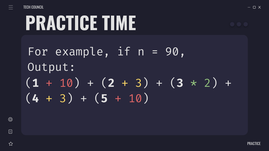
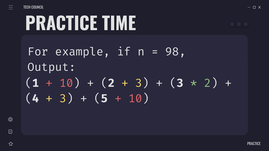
90: 90 -> 98
